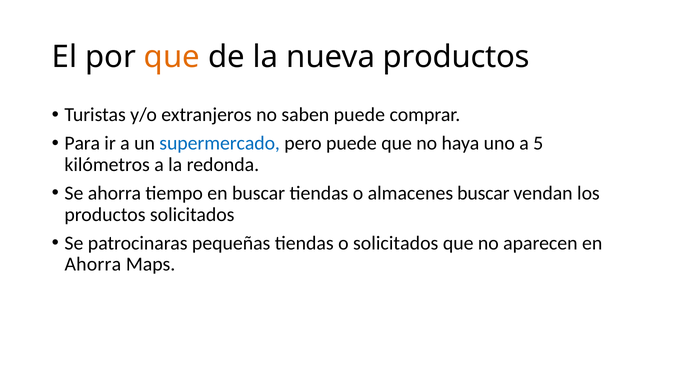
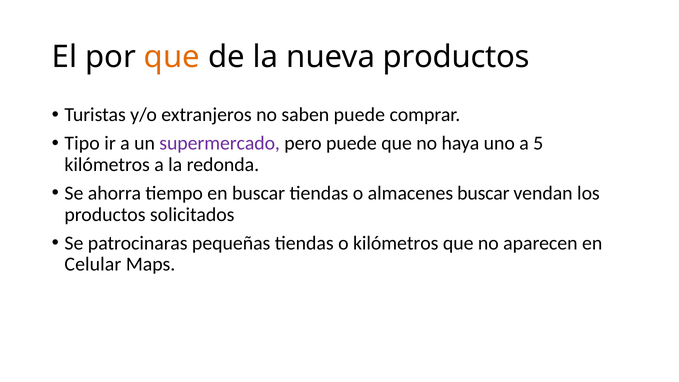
Para: Para -> Tipo
supermercado colour: blue -> purple
o solicitados: solicitados -> kilómetros
Ahorra at (93, 264): Ahorra -> Celular
